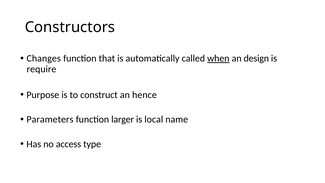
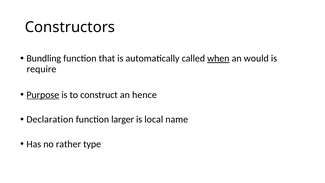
Changes: Changes -> Bundling
design: design -> would
Purpose underline: none -> present
Parameters: Parameters -> Declaration
access: access -> rather
